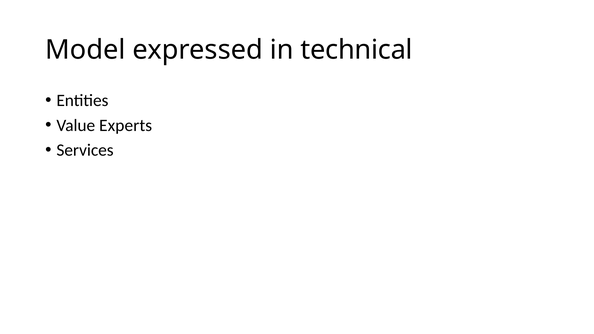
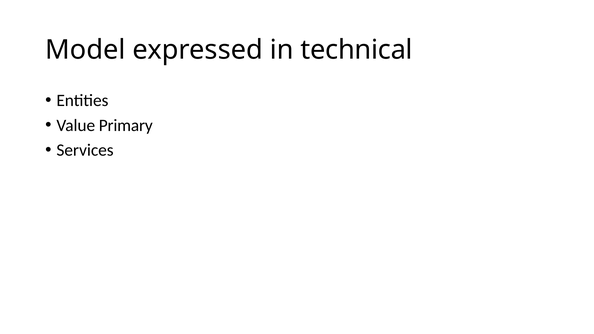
Experts: Experts -> Primary
